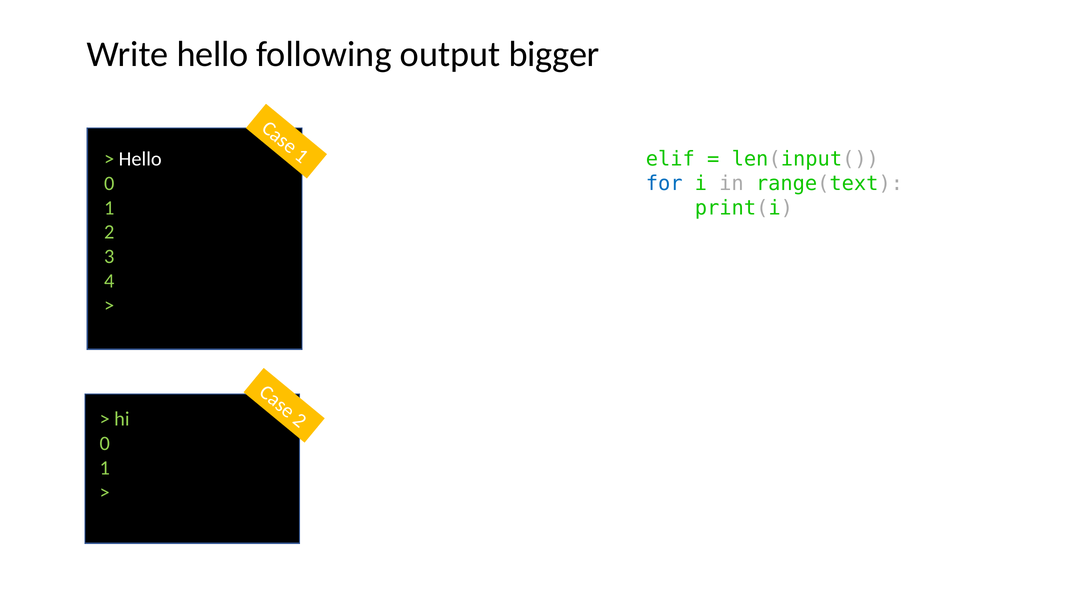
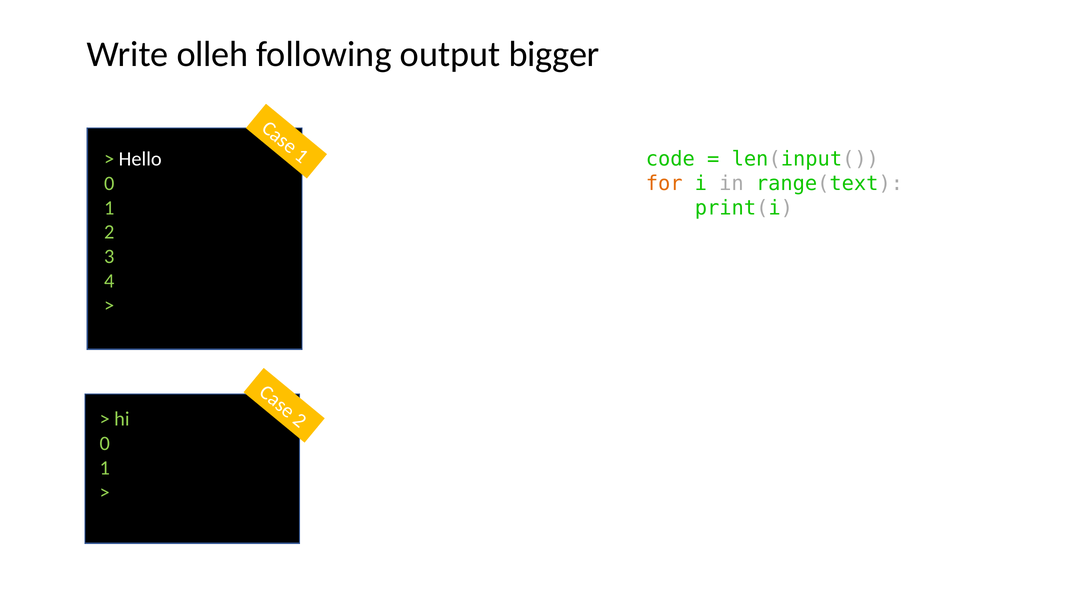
Write hello: hello -> olleh
elif: elif -> code
for colour: blue -> orange
